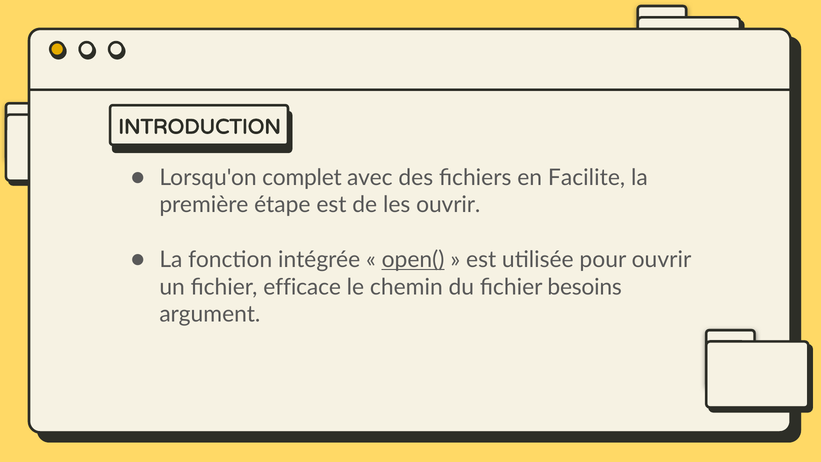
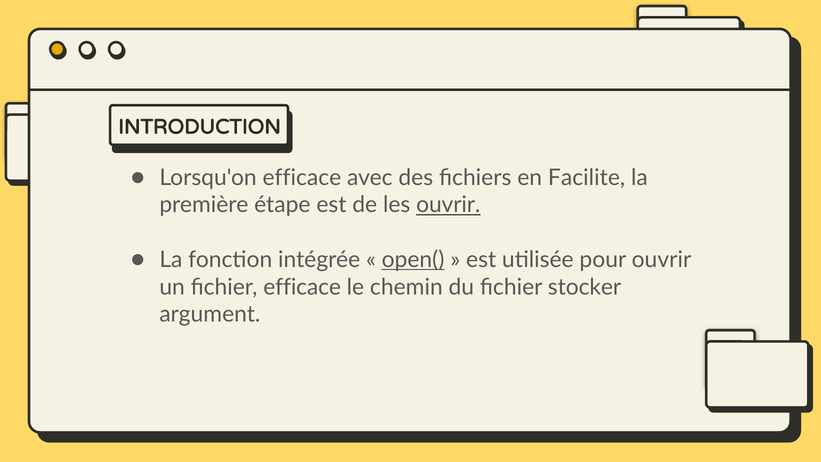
Lorsqu'on complet: complet -> efficace
ouvrir at (448, 205) underline: none -> present
besoins: besoins -> stocker
